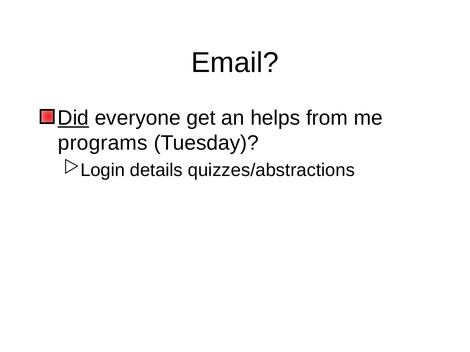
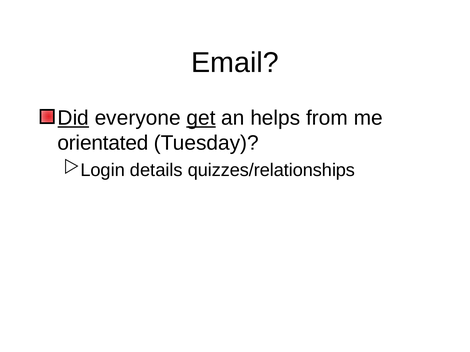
get underline: none -> present
programs: programs -> orientated
quizzes/abstractions: quizzes/abstractions -> quizzes/relationships
